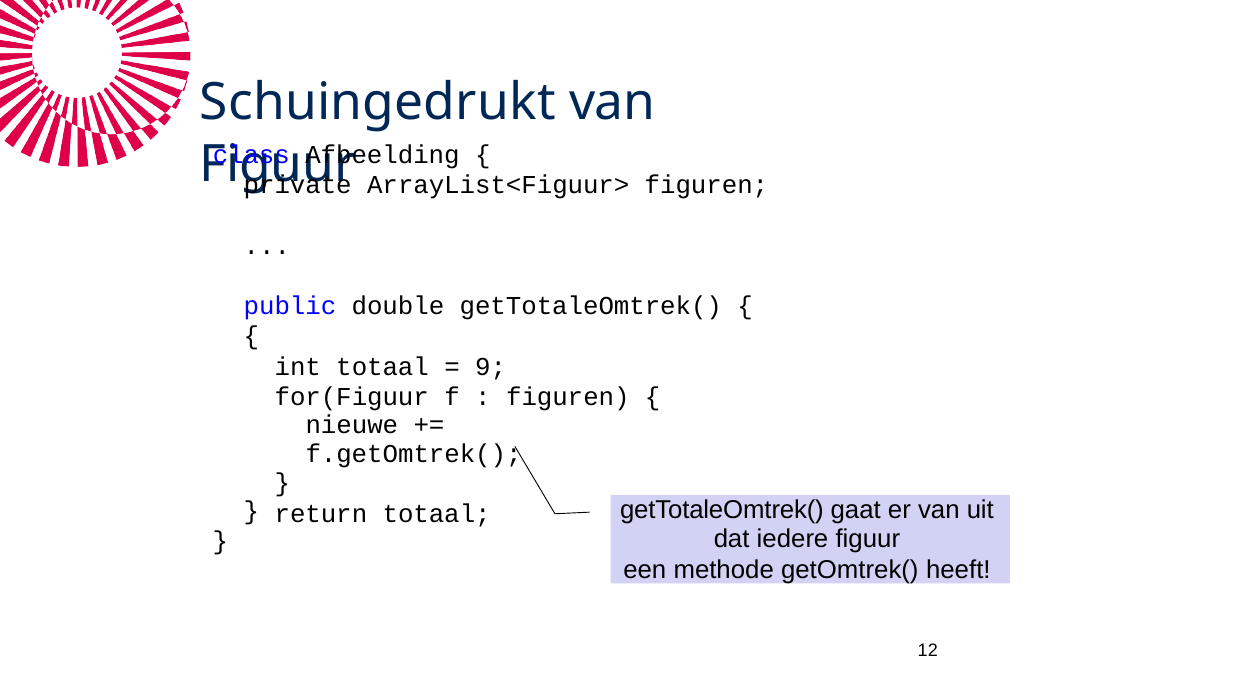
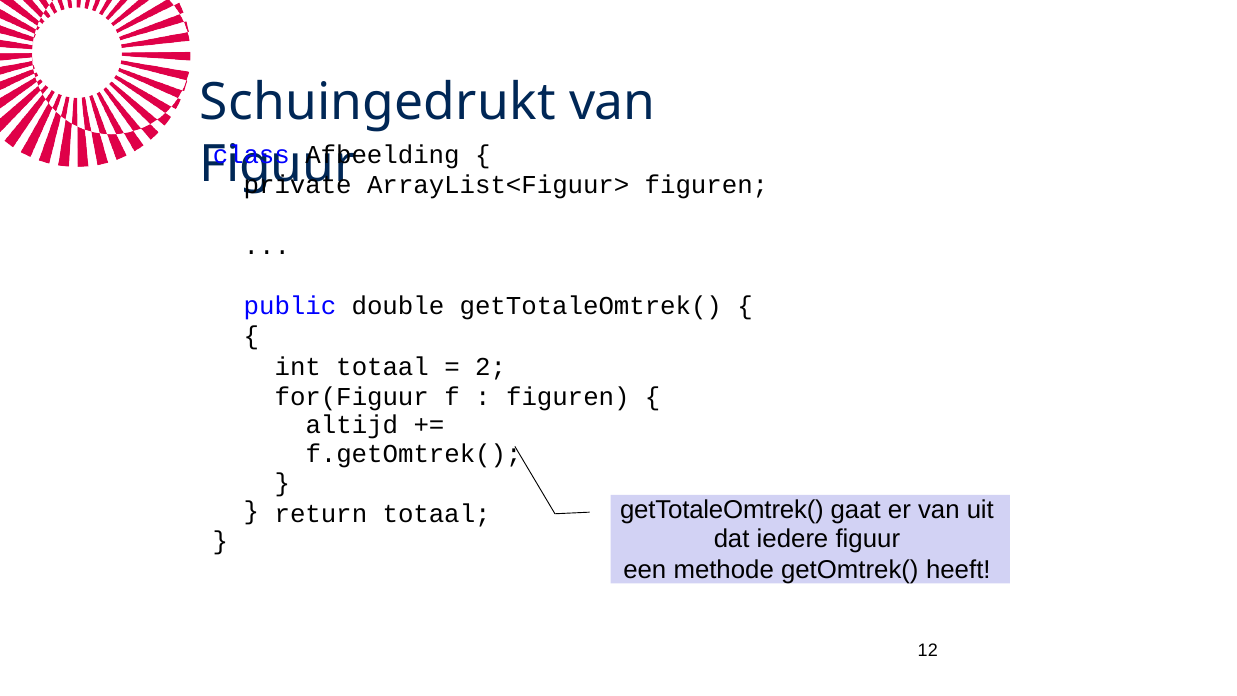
9: 9 -> 2
nieuwe: nieuwe -> altijd
